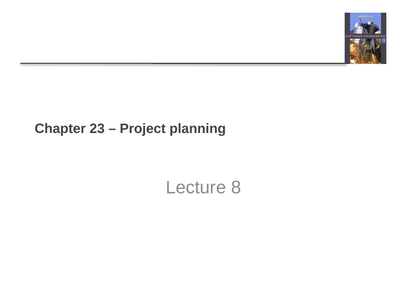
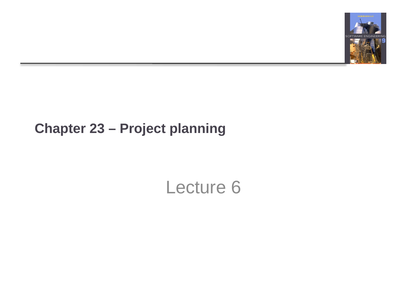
8: 8 -> 6
